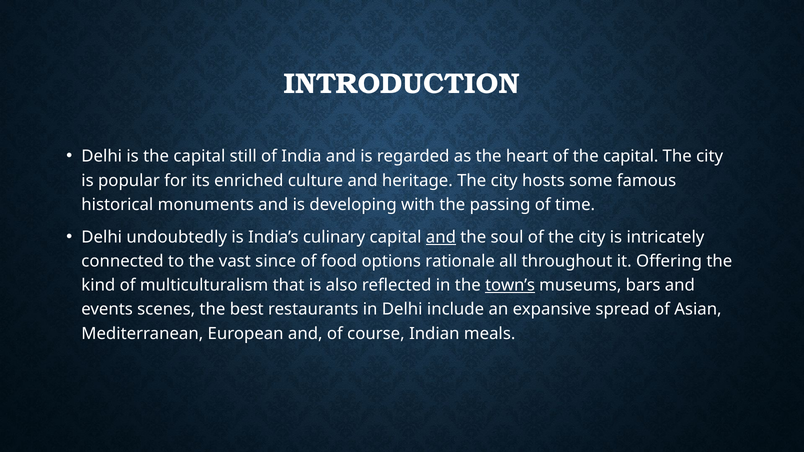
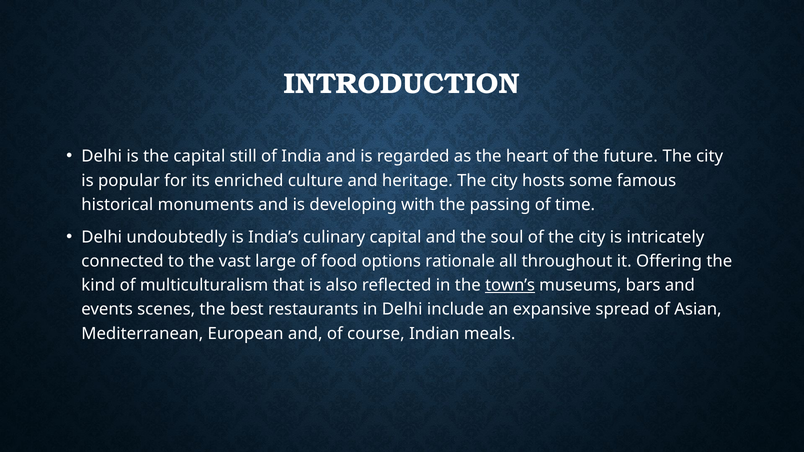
of the capital: capital -> future
and at (441, 237) underline: present -> none
since: since -> large
